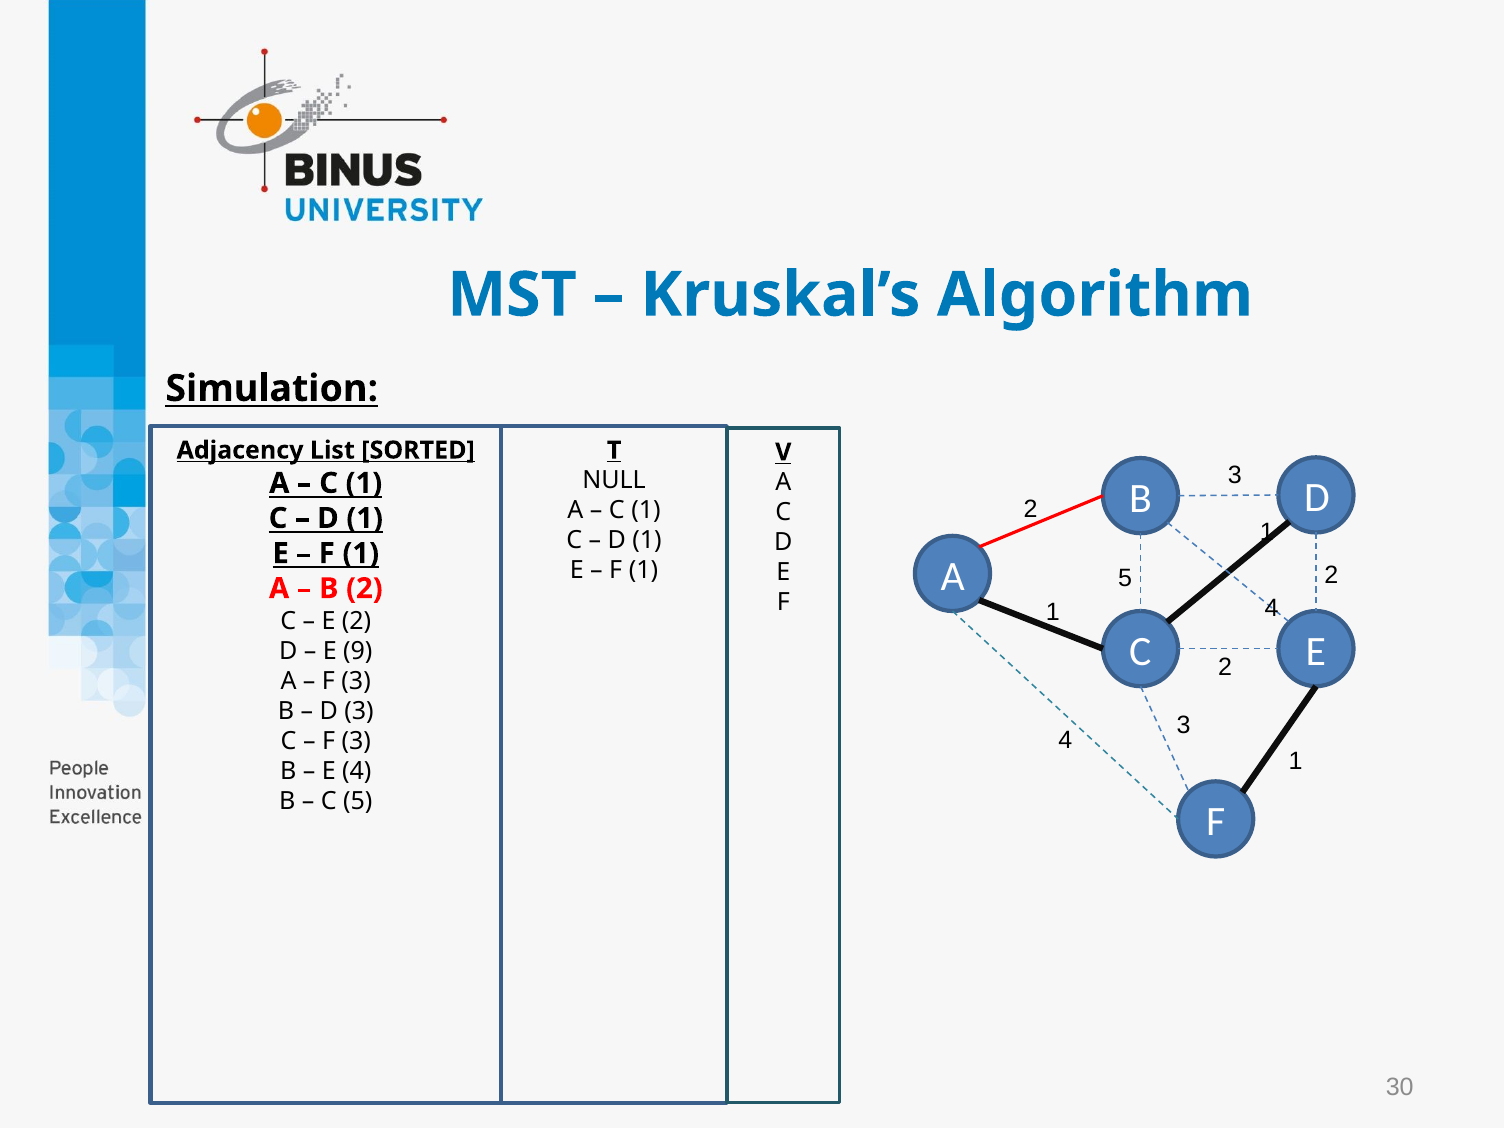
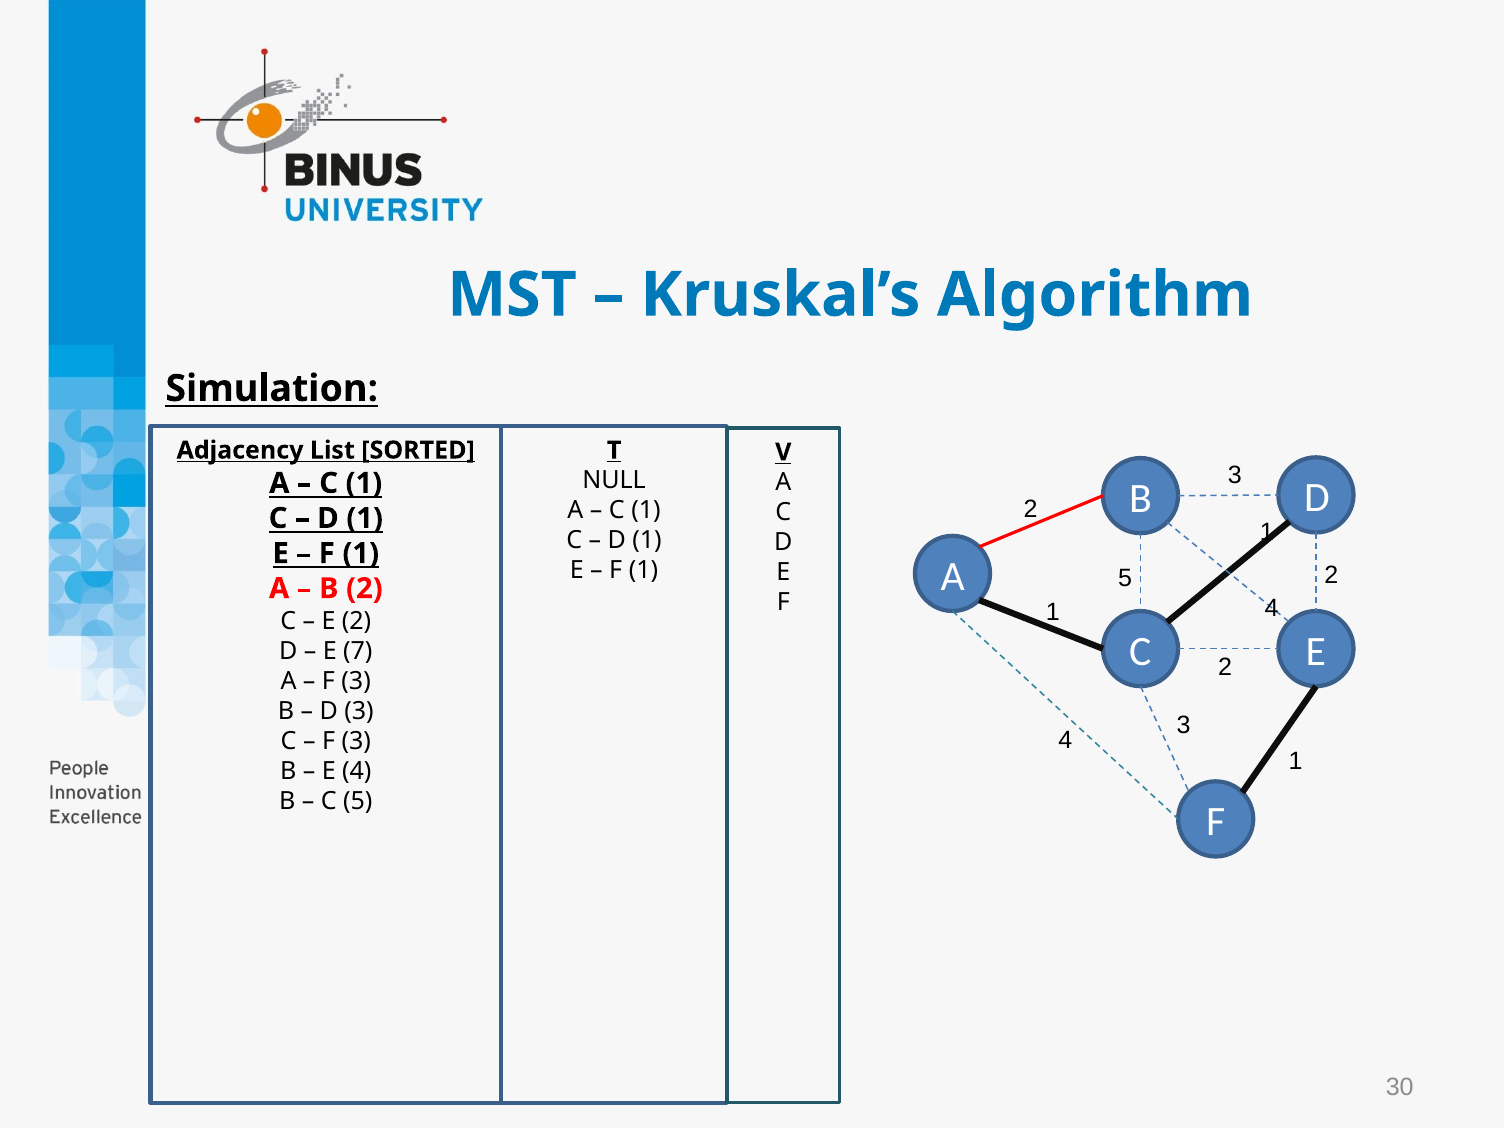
9: 9 -> 7
